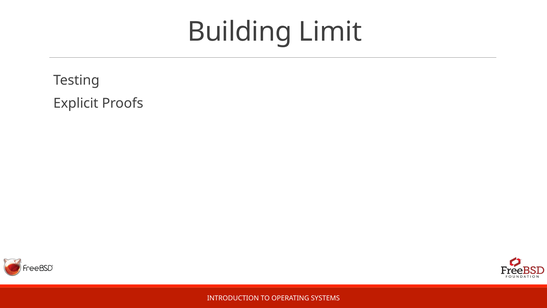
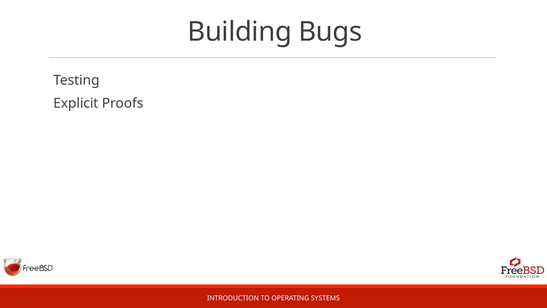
Limit: Limit -> Bugs
